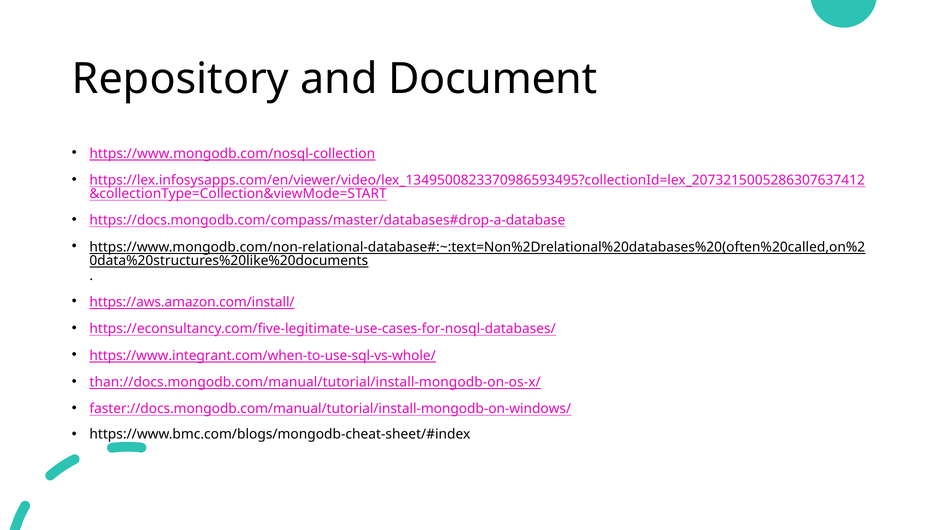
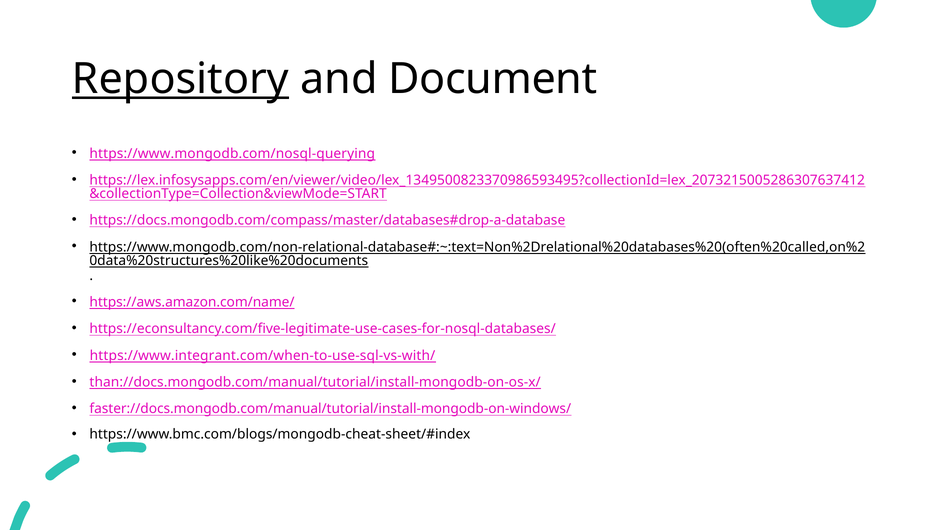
Repository underline: none -> present
https://www.mongodb.com/nosql-collection: https://www.mongodb.com/nosql-collection -> https://www.mongodb.com/nosql-querying
https://aws.amazon.com/install/: https://aws.amazon.com/install/ -> https://aws.amazon.com/name/
https://www.integrant.com/when-to-use-sql-vs-whole/: https://www.integrant.com/when-to-use-sql-vs-whole/ -> https://www.integrant.com/when-to-use-sql-vs-with/
